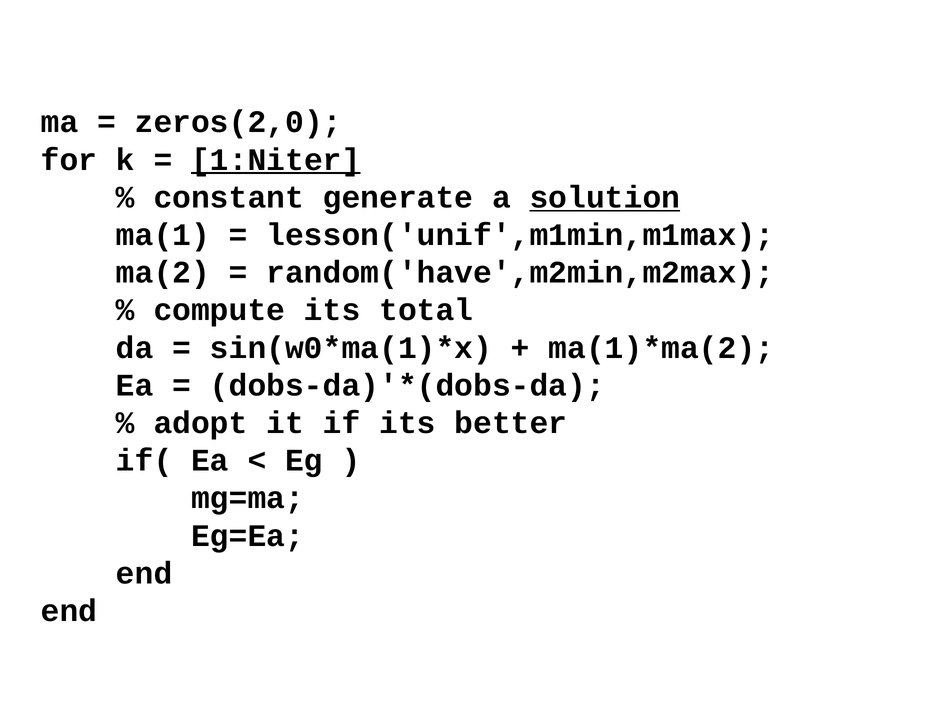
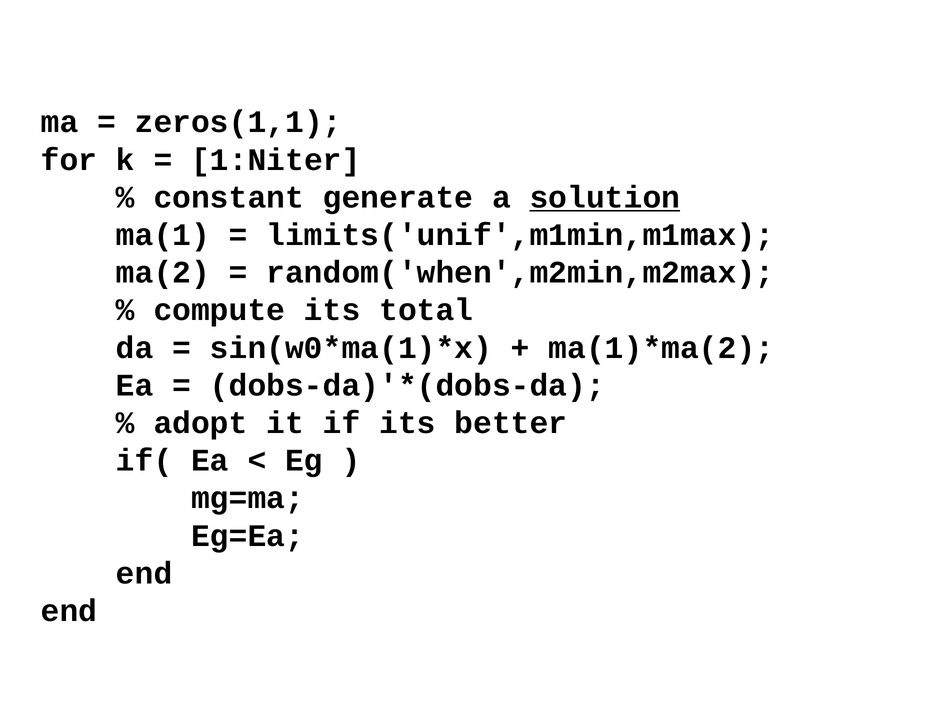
zeros(2,0: zeros(2,0 -> zeros(1,1
1:Niter underline: present -> none
lesson('unif',m1min,m1max: lesson('unif',m1min,m1max -> limits('unif',m1min,m1max
random('have',m2min,m2max: random('have',m2min,m2max -> random('when',m2min,m2max
